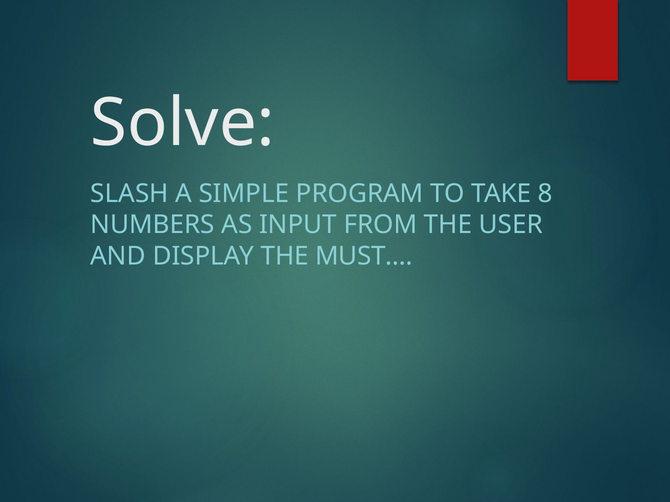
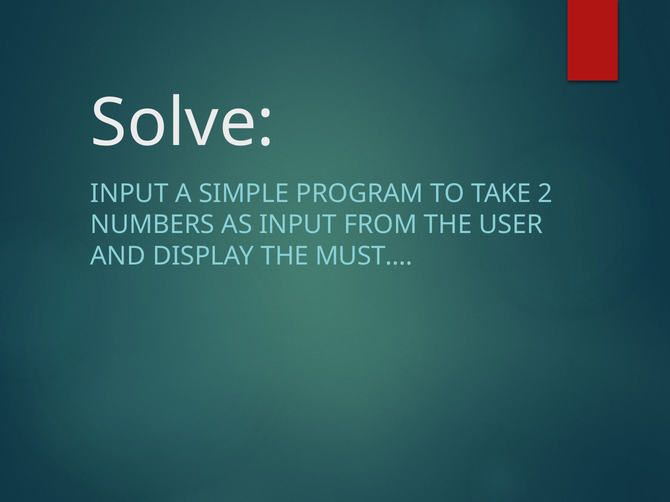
SLASH at (130, 194): SLASH -> INPUT
8: 8 -> 2
